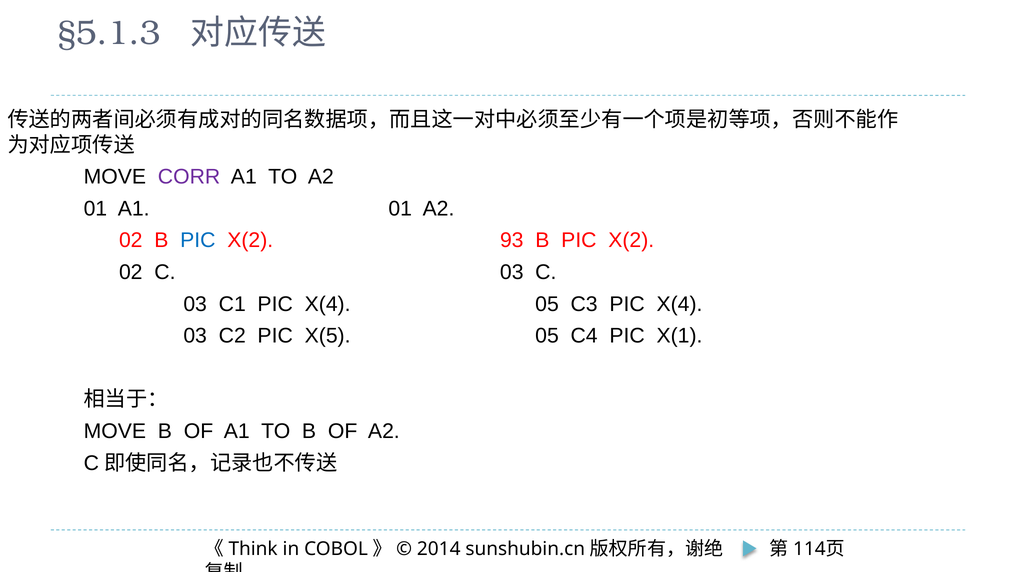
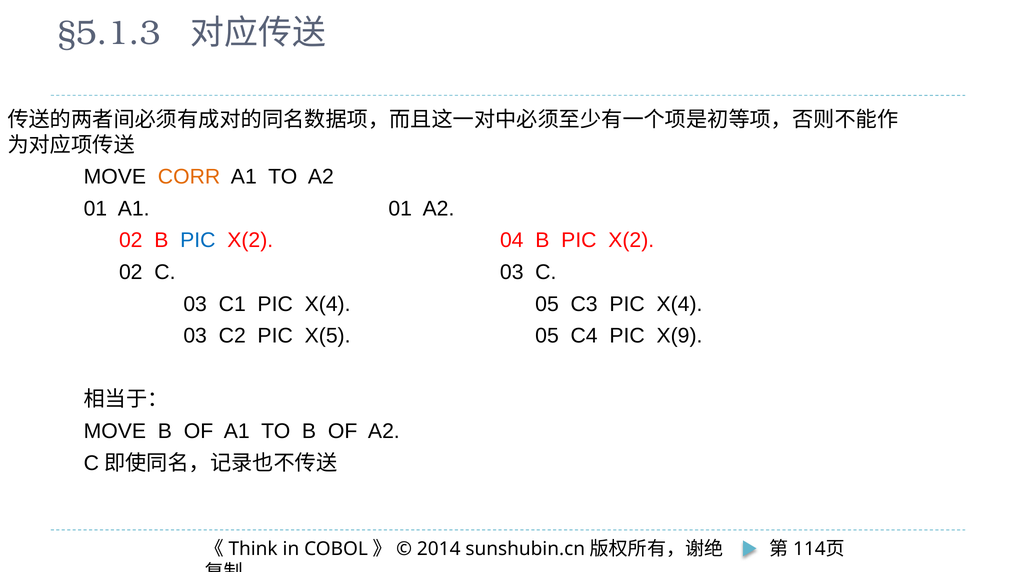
CORR colour: purple -> orange
93: 93 -> 04
X(1: X(1 -> X(9
